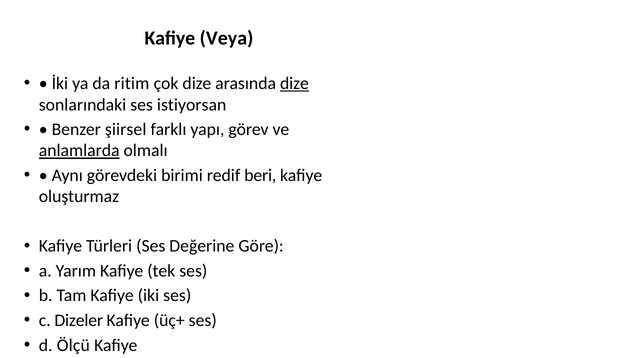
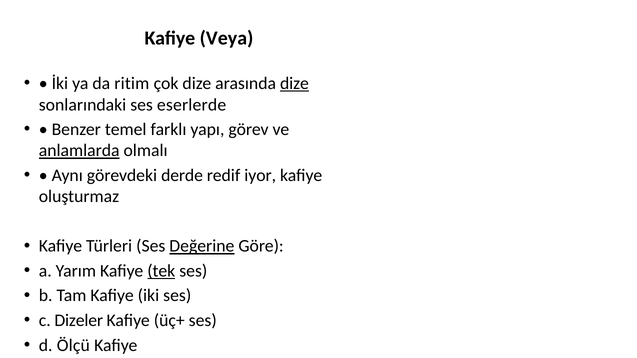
istiyorsan: istiyorsan -> eserlerde
şiirsel: şiirsel -> temel
birimi: birimi -> derde
beri: beri -> iyor
Değerine underline: none -> present
tek underline: none -> present
